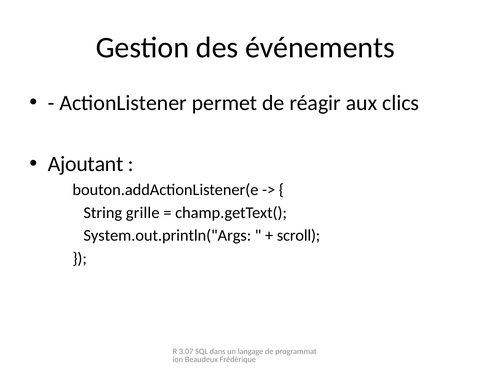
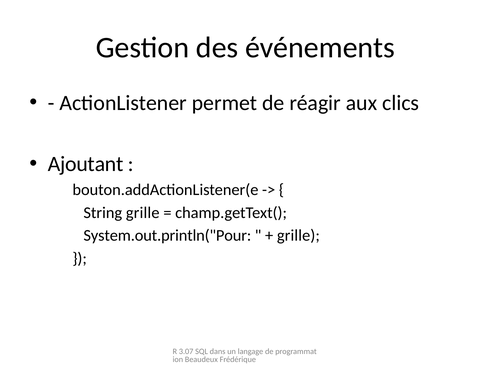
System.out.println("Args: System.out.println("Args -> System.out.println("Pour
scroll at (299, 236): scroll -> grille
